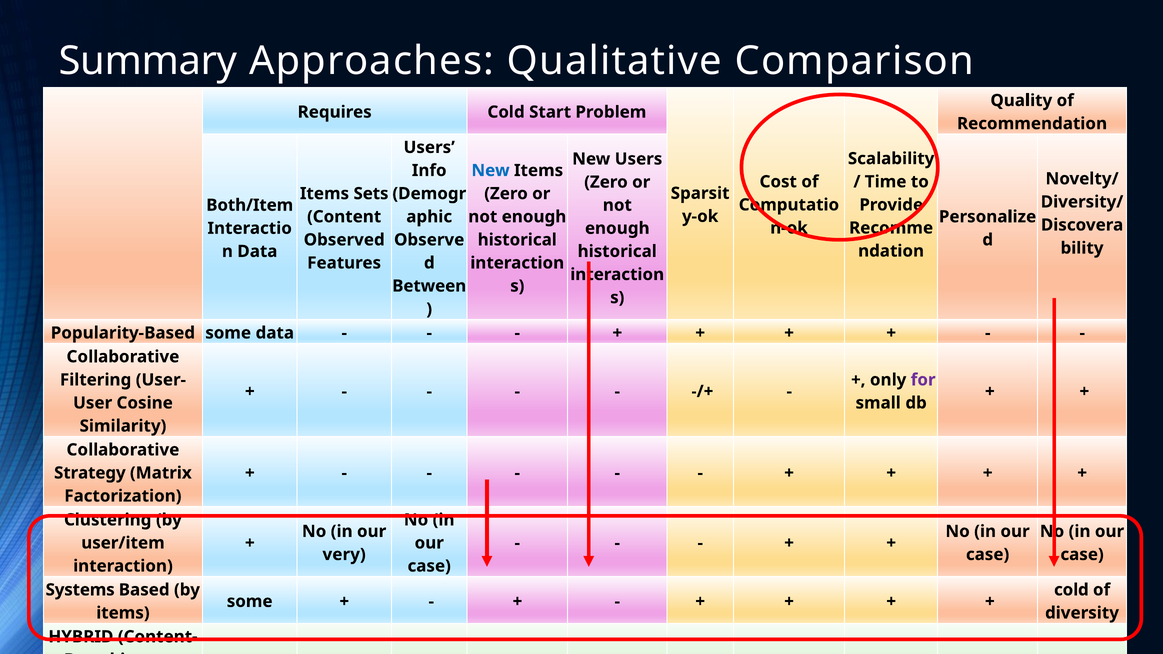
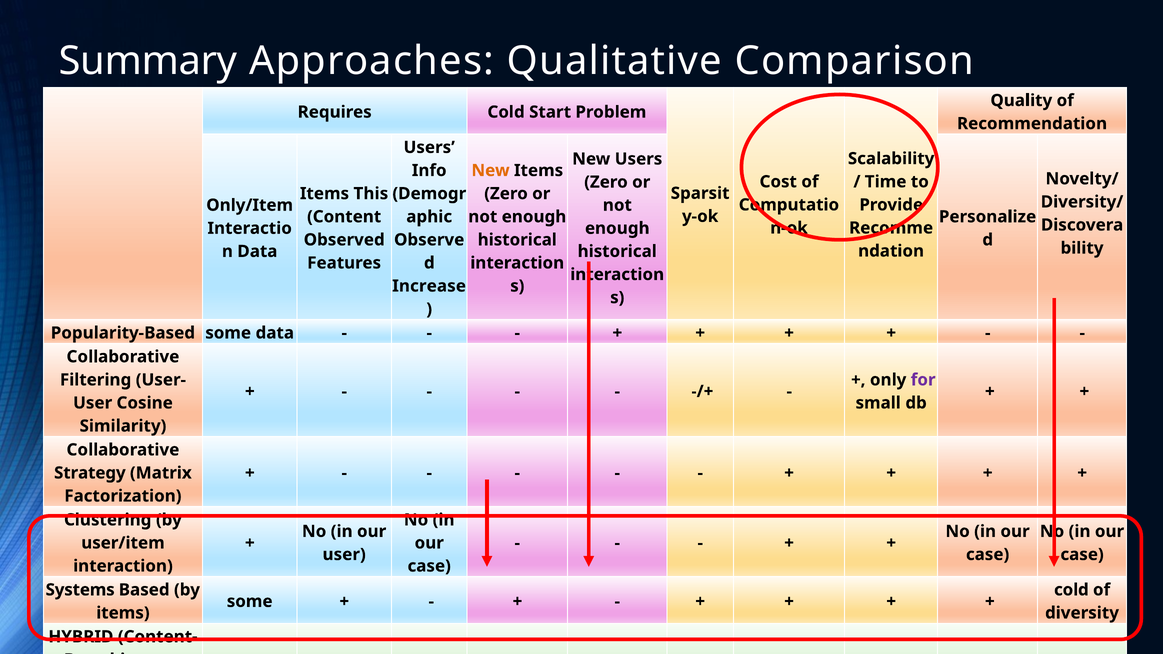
New at (491, 171) colour: blue -> orange
Sets: Sets -> This
Both/Item: Both/Item -> Only/Item
Between: Between -> Increase
very at (344, 555): very -> user
